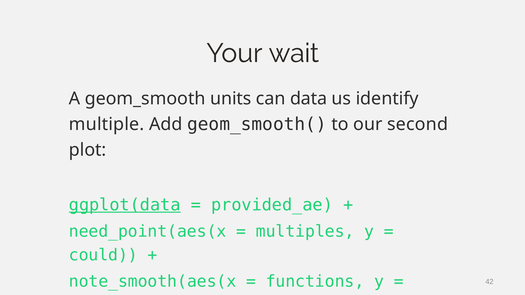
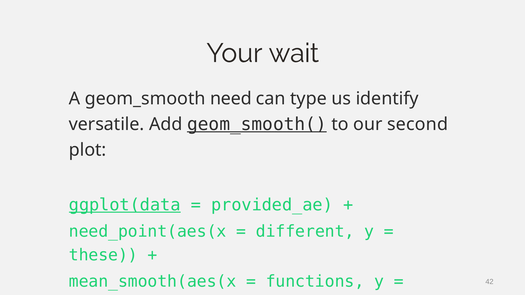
units: units -> need
data: data -> type
multiple: multiple -> versatile
geom_smooth( underline: none -> present
multiples: multiples -> different
could: could -> these
note_smooth(aes(x: note_smooth(aes(x -> mean_smooth(aes(x
